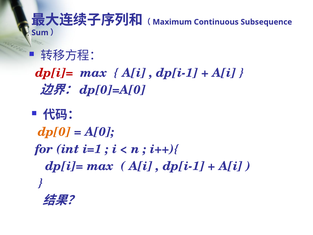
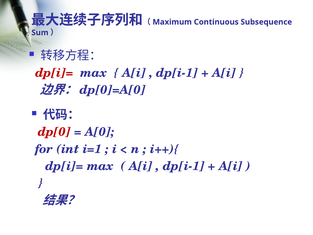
dp[0 colour: orange -> red
